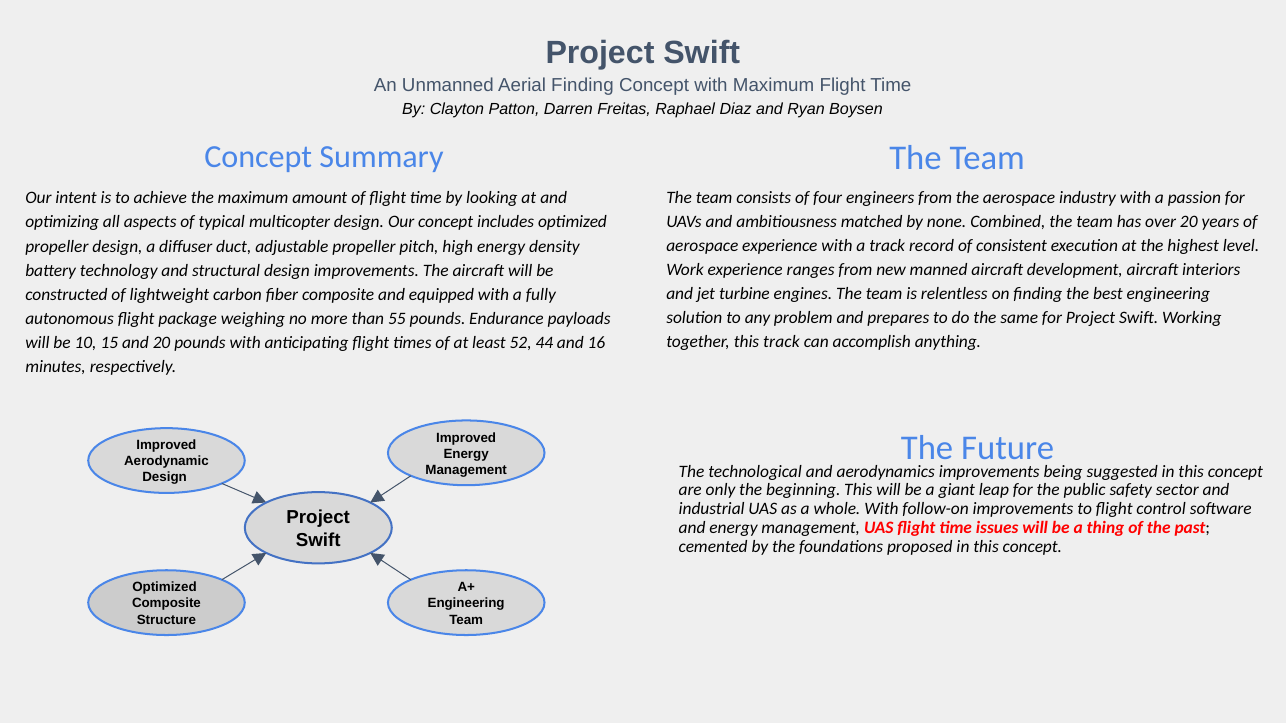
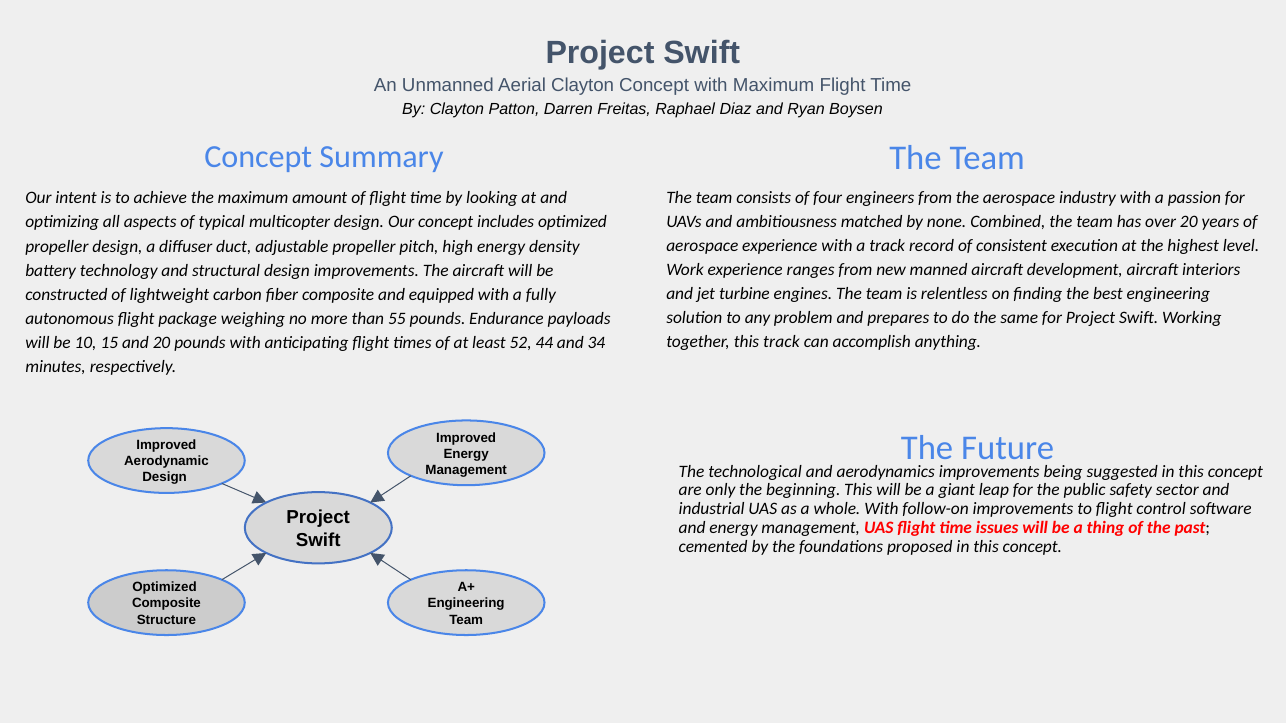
Aerial Finding: Finding -> Clayton
16: 16 -> 34
